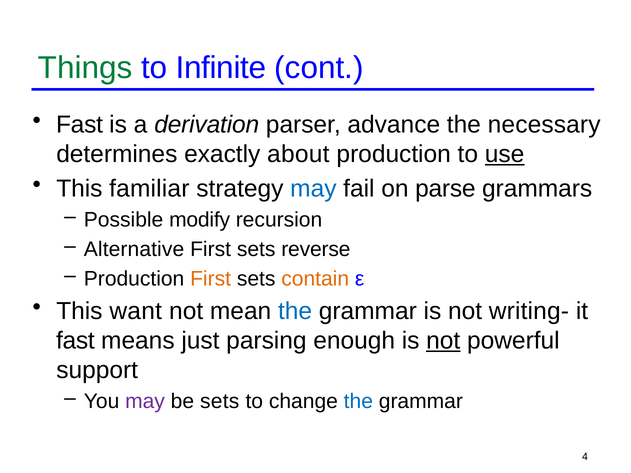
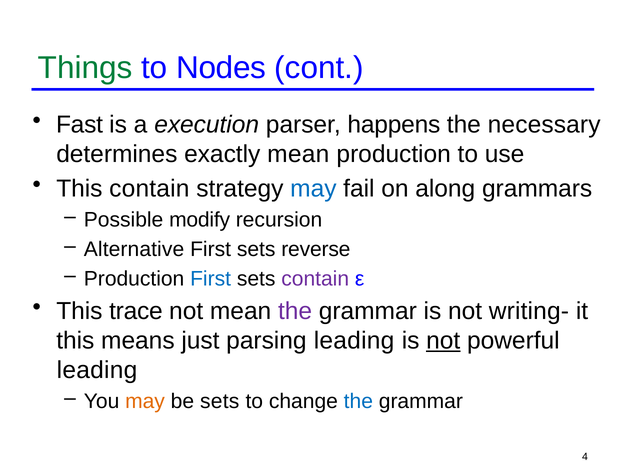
Infinite: Infinite -> Nodes
derivation: derivation -> execution
advance: advance -> happens
exactly about: about -> mean
use underline: present -> none
This familiar: familiar -> contain
parse: parse -> along
First at (211, 279) colour: orange -> blue
contain at (315, 279) colour: orange -> purple
want: want -> trace
the at (295, 311) colour: blue -> purple
fast at (75, 341): fast -> this
parsing enough: enough -> leading
support at (97, 370): support -> leading
may at (145, 402) colour: purple -> orange
